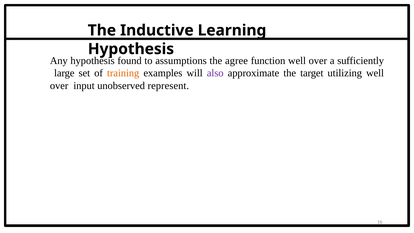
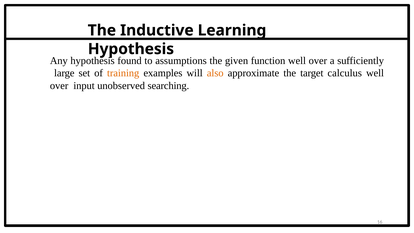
agree: agree -> given
also colour: purple -> orange
utilizing: utilizing -> calculus
represent: represent -> searching
